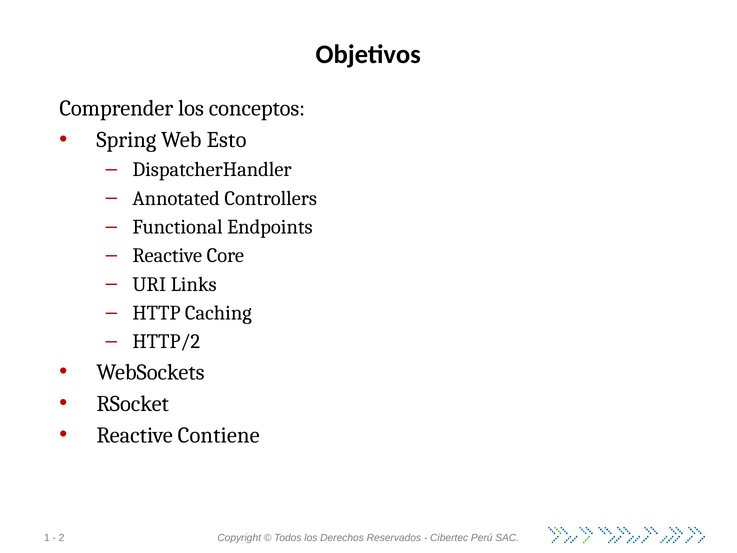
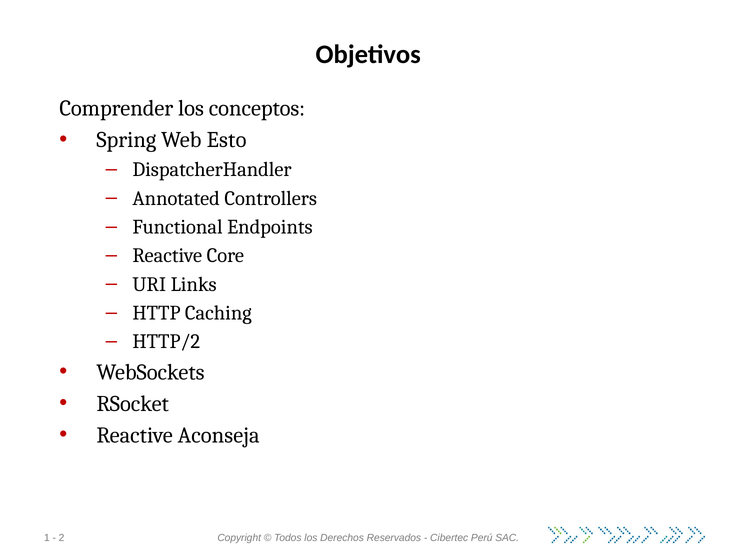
Contiene: Contiene -> Aconseja
